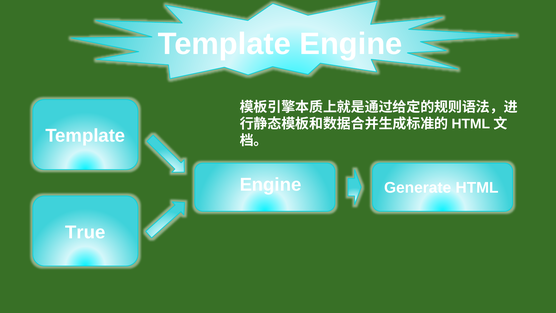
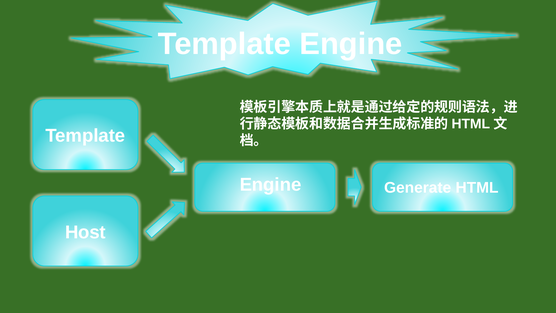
True: True -> Host
